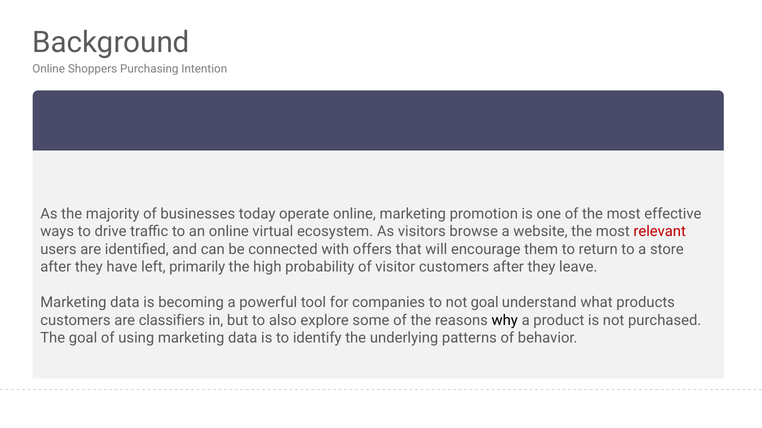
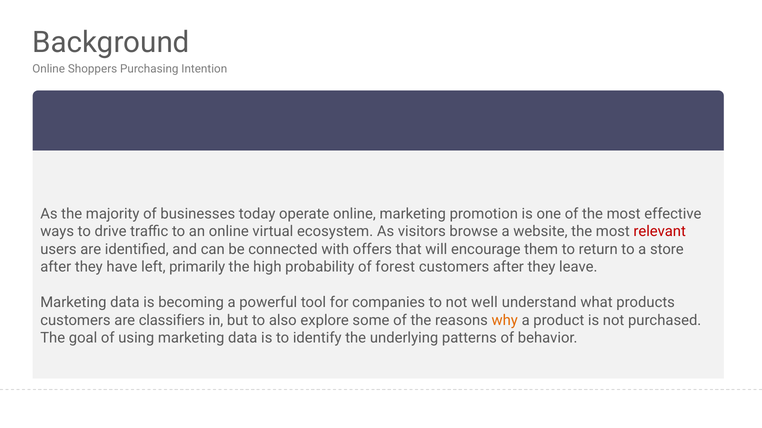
visitor: visitor -> forest
not goal: goal -> well
why colour: black -> orange
